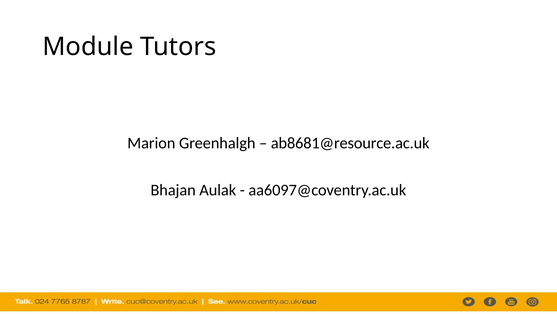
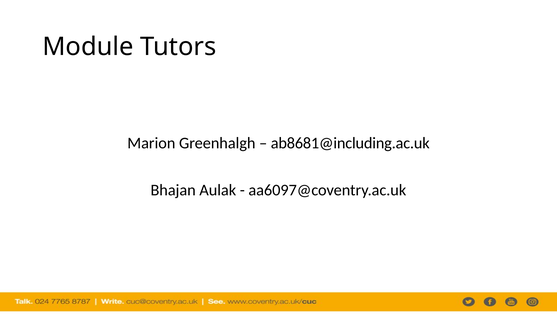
ab8681@resource.ac.uk: ab8681@resource.ac.uk -> ab8681@including.ac.uk
